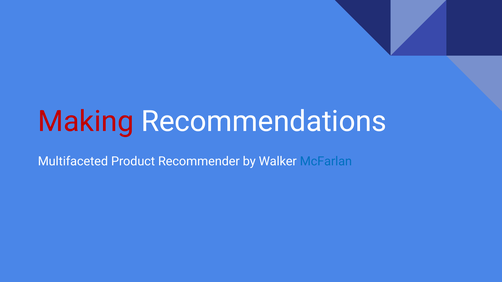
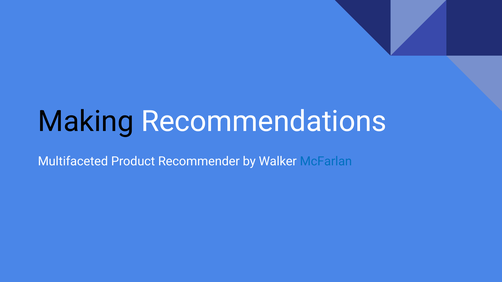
Making colour: red -> black
